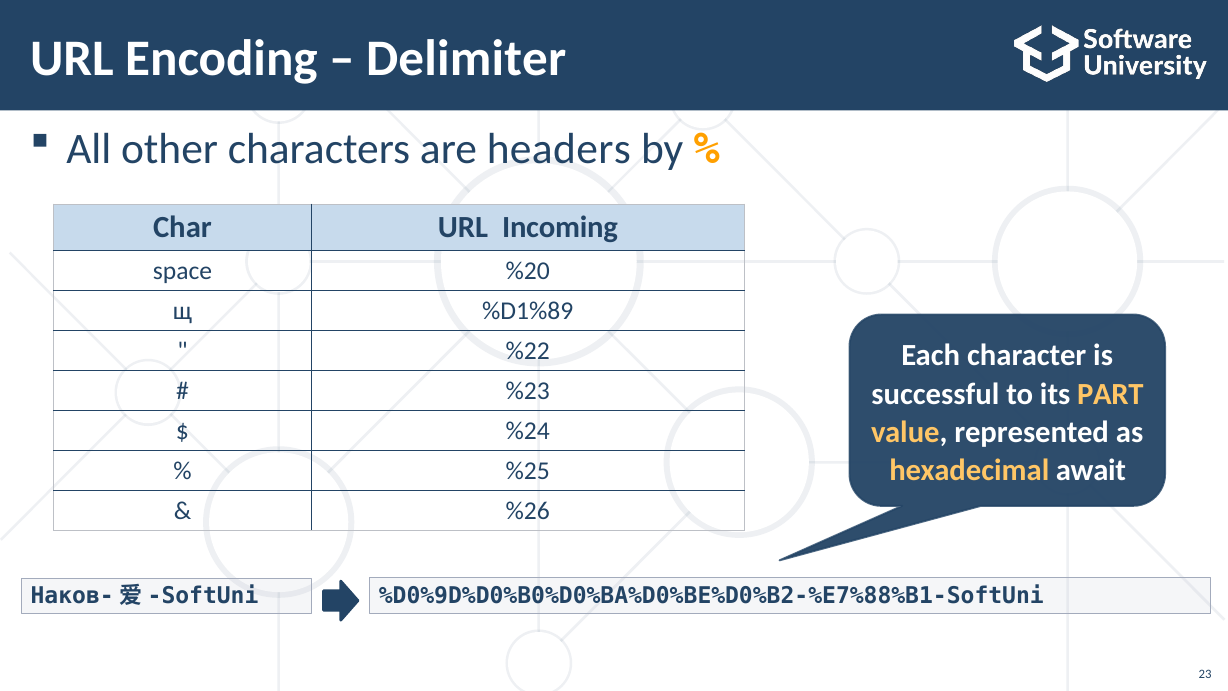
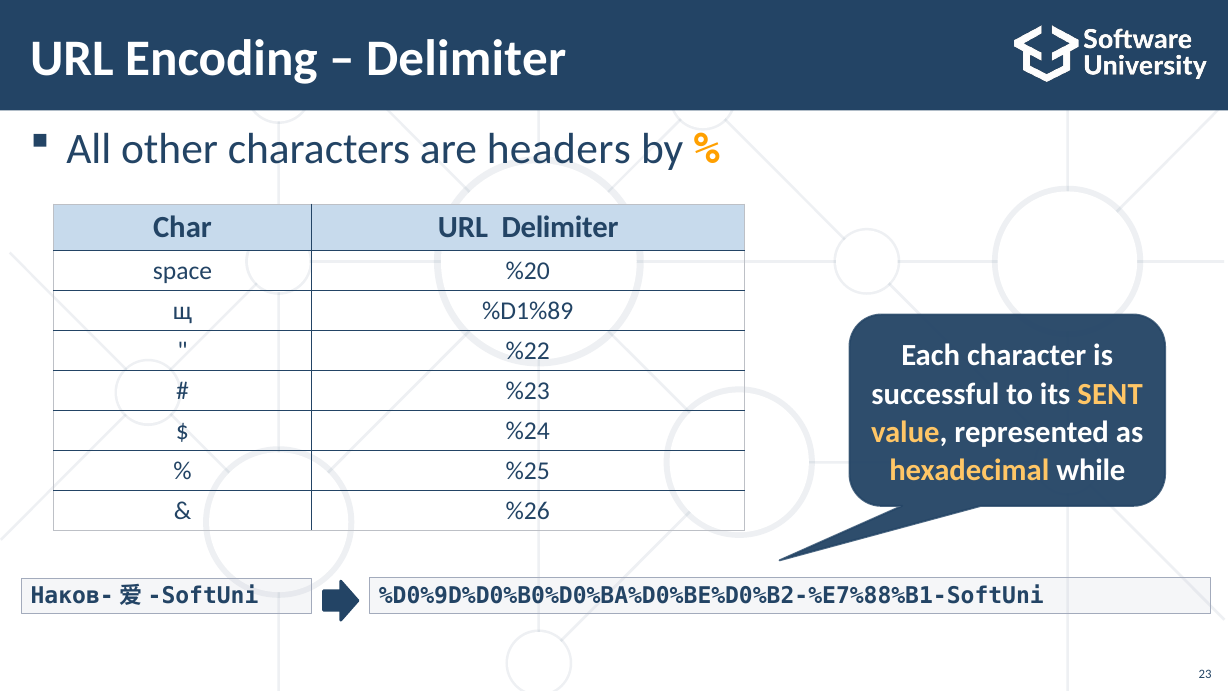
URL Incoming: Incoming -> Delimiter
PART: PART -> SENT
await: await -> while
